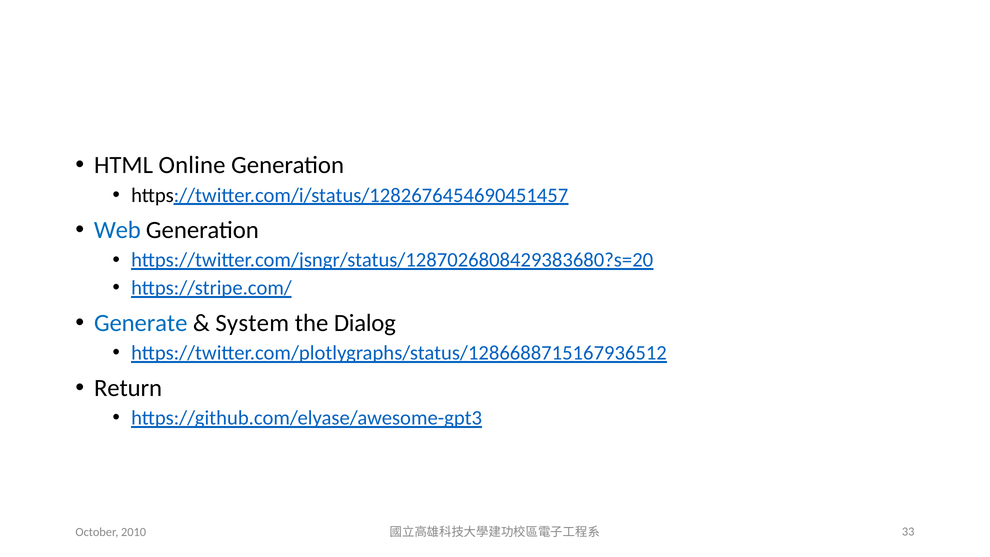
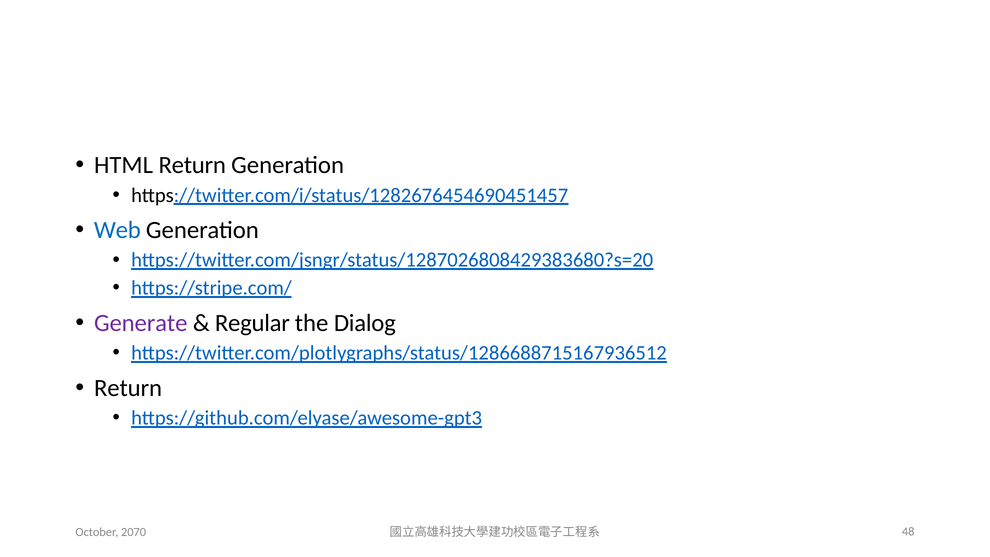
HTML Online: Online -> Return
Generate colour: blue -> purple
System: System -> Regular
2010: 2010 -> 2070
33: 33 -> 48
